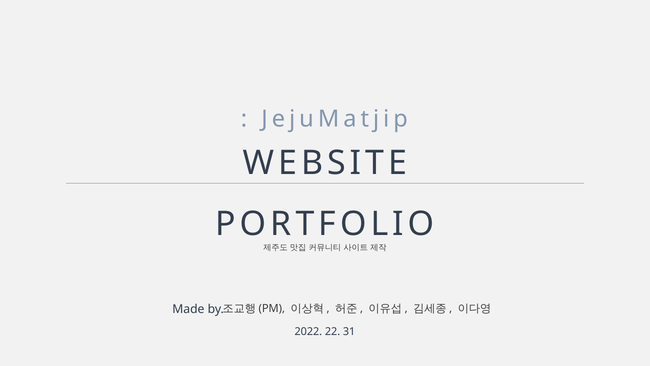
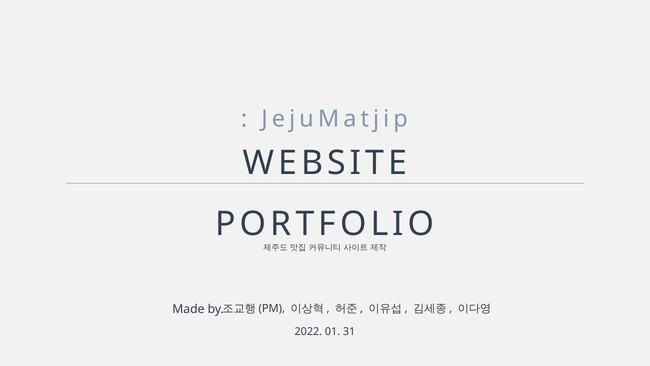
22: 22 -> 01
